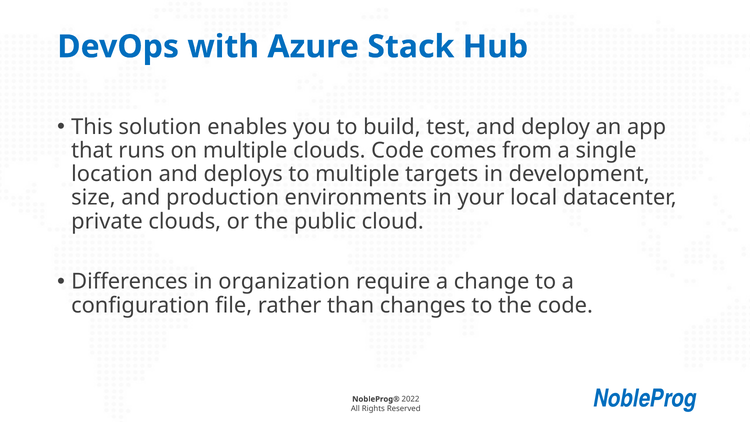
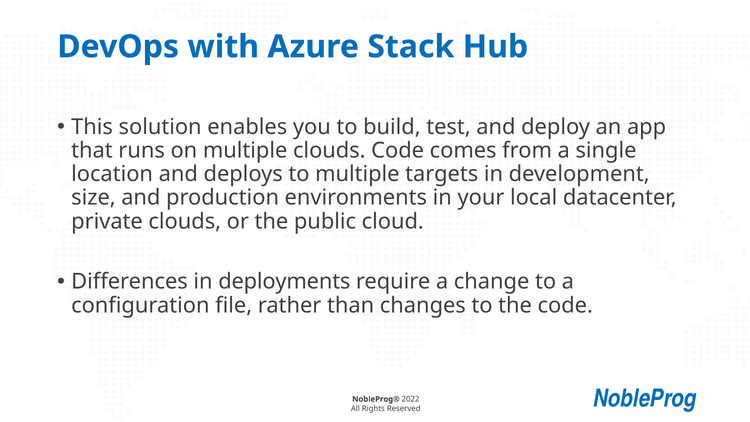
organization: organization -> deployments
